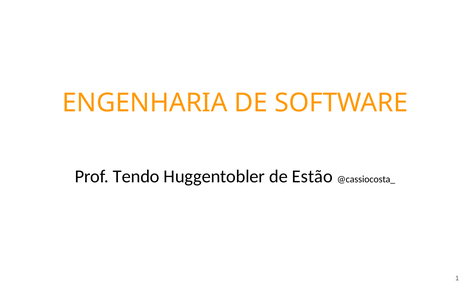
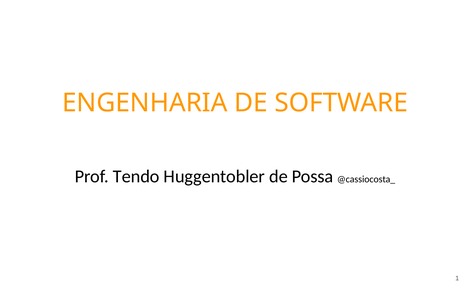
Estão: Estão -> Possa
